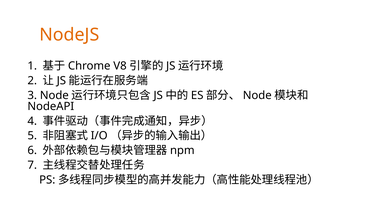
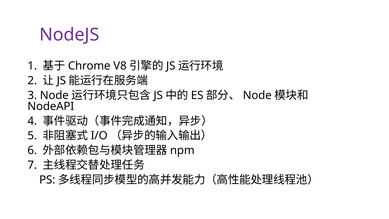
NodeJS colour: orange -> purple
